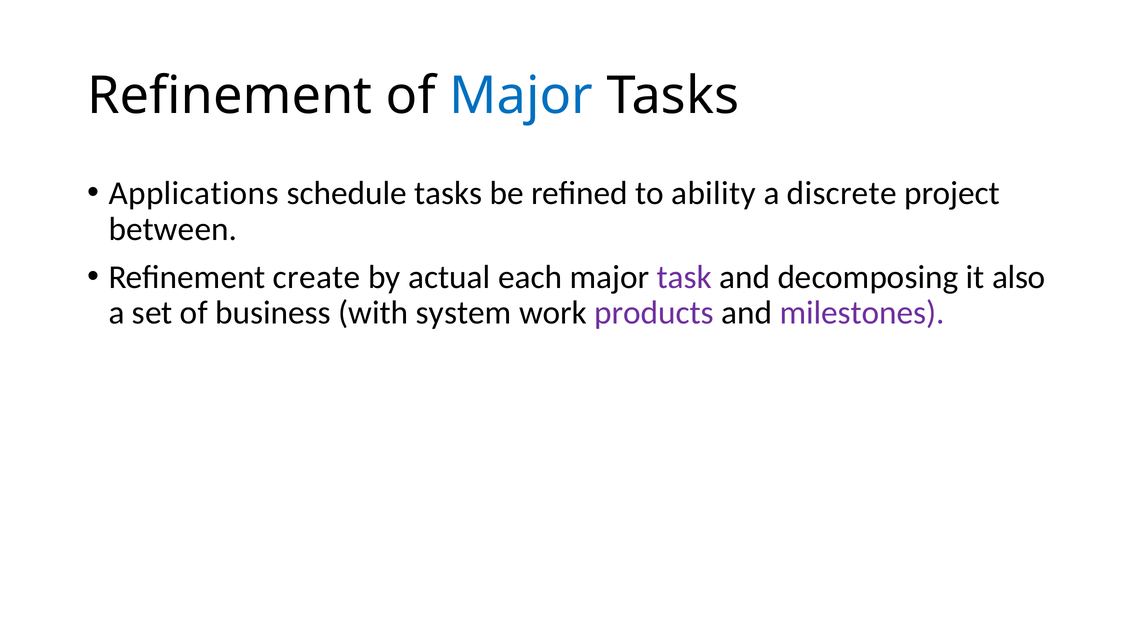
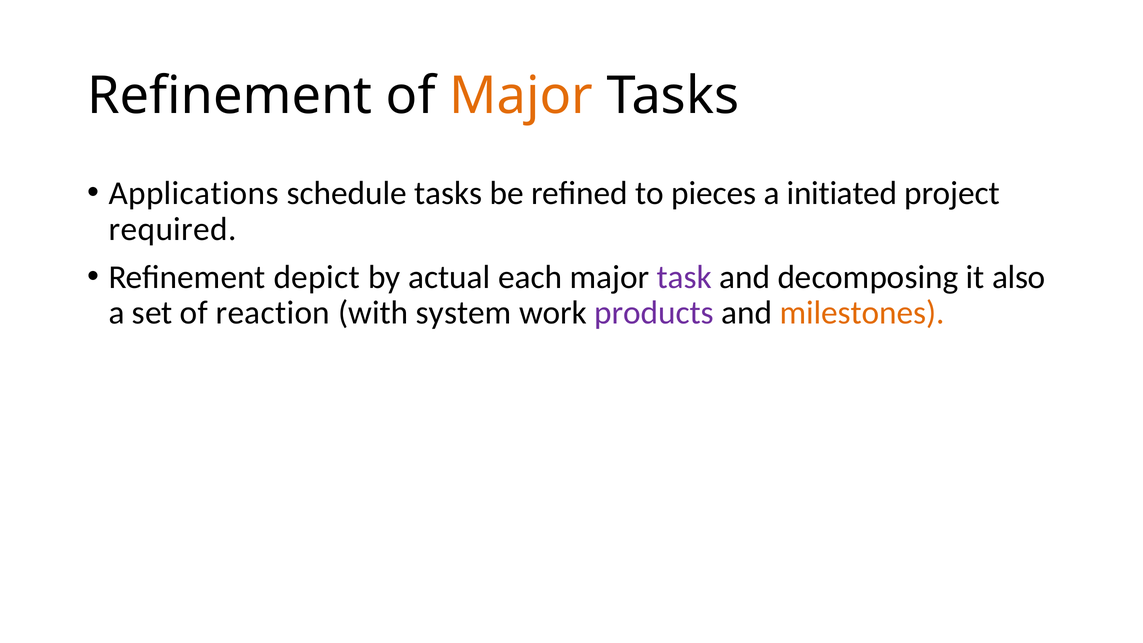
Major at (521, 96) colour: blue -> orange
ability: ability -> pieces
discrete: discrete -> initiated
between: between -> required
create: create -> depict
business: business -> reaction
milestones colour: purple -> orange
